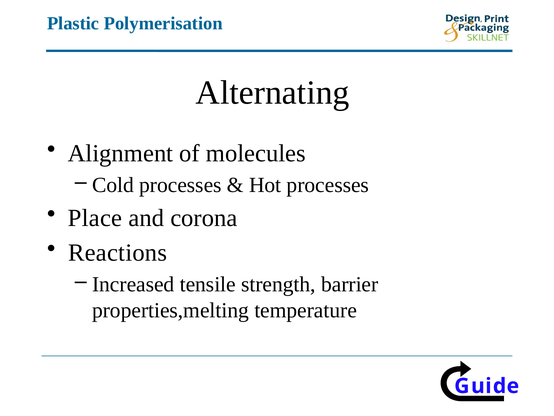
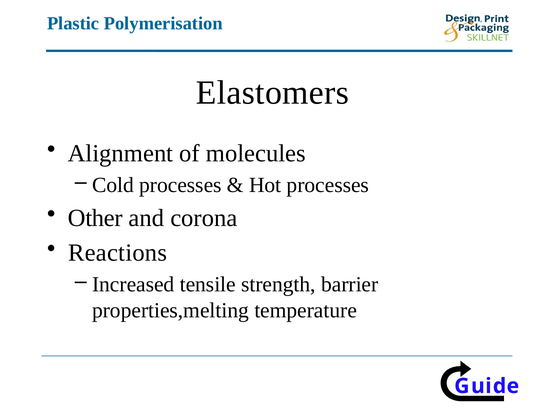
Alternating: Alternating -> Elastomers
Place: Place -> Other
